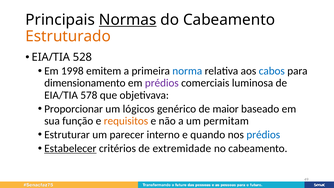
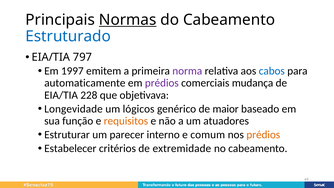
Estruturado colour: orange -> blue
528: 528 -> 797
1998: 1998 -> 1997
norma colour: blue -> purple
dimensionamento: dimensionamento -> automaticamente
luminosa: luminosa -> mudança
578: 578 -> 228
Proporcionar: Proporcionar -> Longevidade
permitam: permitam -> atuadores
quando: quando -> comum
prédios at (263, 135) colour: blue -> orange
Estabelecer underline: present -> none
